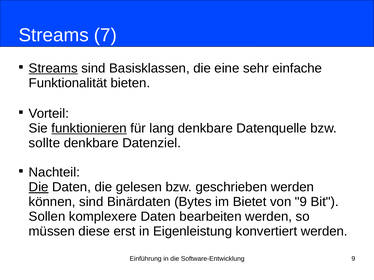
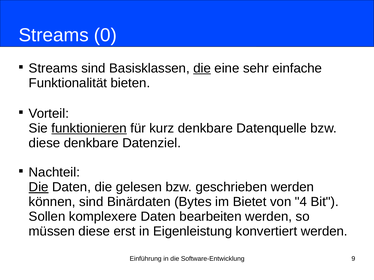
7: 7 -> 0
Streams at (53, 68) underline: present -> none
die at (202, 68) underline: none -> present
lang: lang -> kurz
sollte at (44, 143): sollte -> diese
von 9: 9 -> 4
